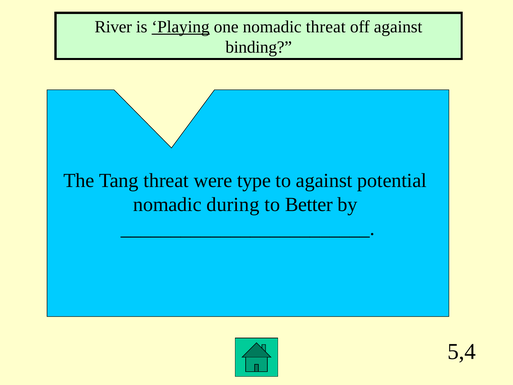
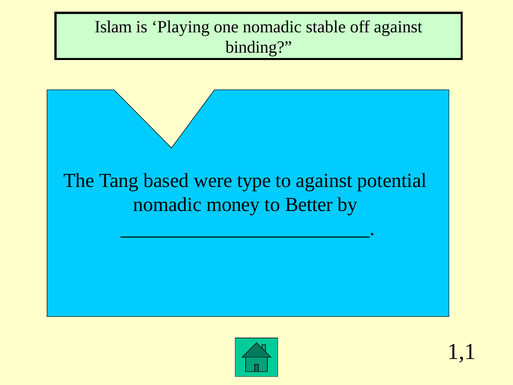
River: River -> Islam
Playing underline: present -> none
nomadic threat: threat -> stable
Tang threat: threat -> based
during: during -> money
5,4: 5,4 -> 1,1
